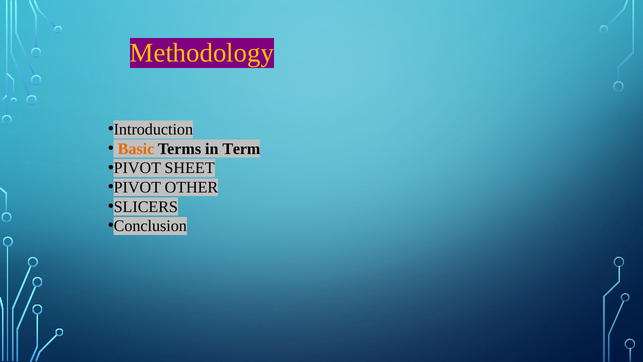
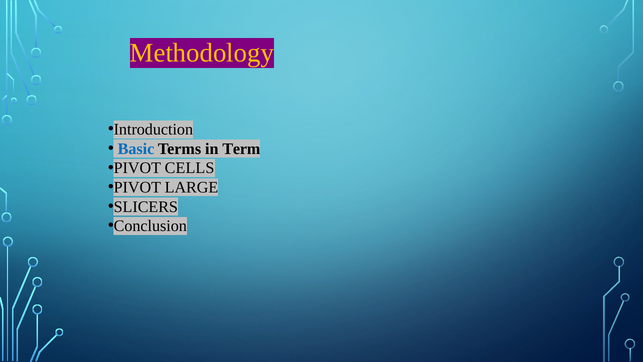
Basic colour: orange -> blue
SHEET: SHEET -> CELLS
OTHER: OTHER -> LARGE
